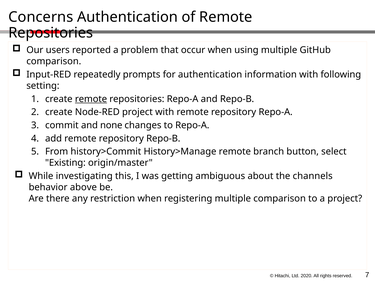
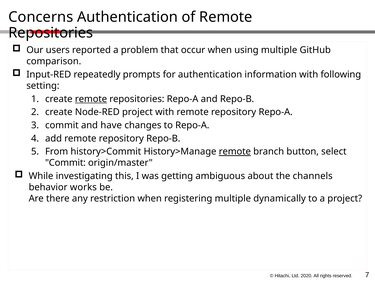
none: none -> have
remote at (235, 151) underline: none -> present
Existing at (65, 162): Existing -> Commit
above: above -> works
multiple comparison: comparison -> dynamically
